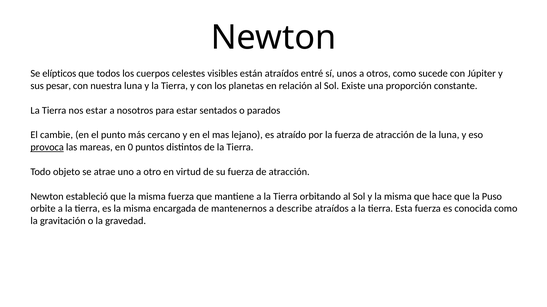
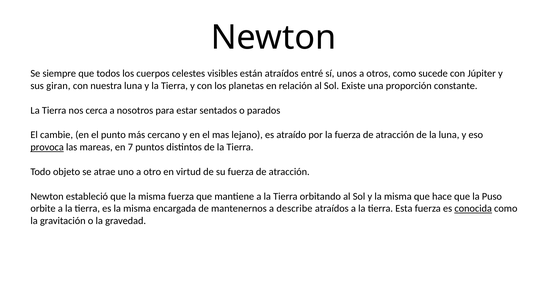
elípticos: elípticos -> siempre
pesar: pesar -> giran
nos estar: estar -> cerca
0: 0 -> 7
conocida underline: none -> present
